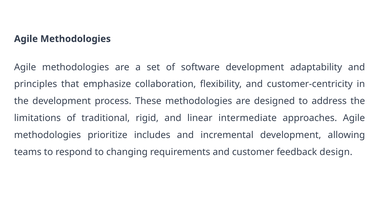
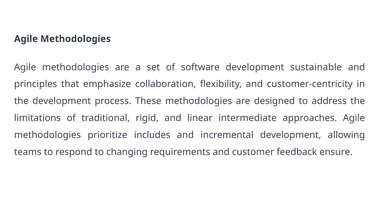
adaptability: adaptability -> sustainable
design: design -> ensure
